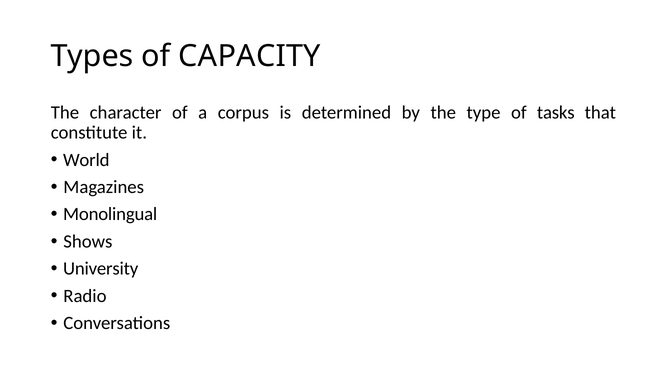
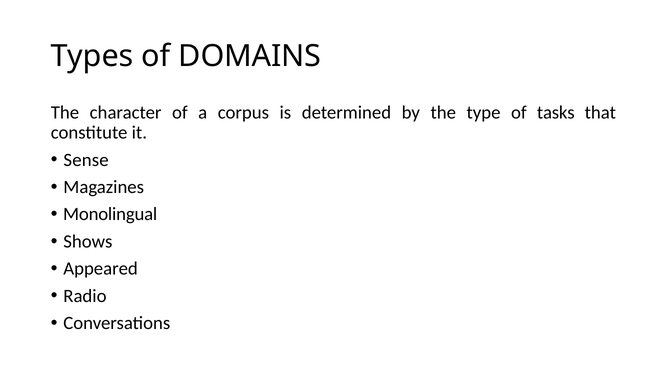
CAPACITY: CAPACITY -> DOMAINS
World: World -> Sense
University: University -> Appeared
